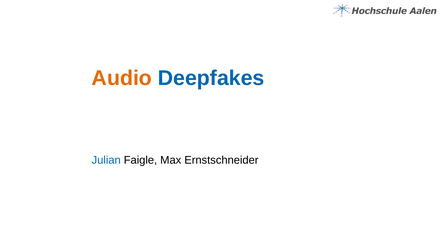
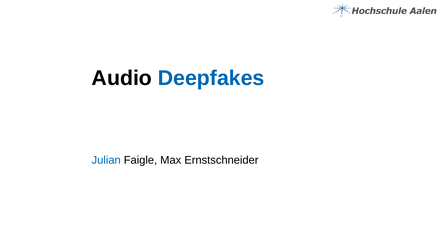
Audio colour: orange -> black
